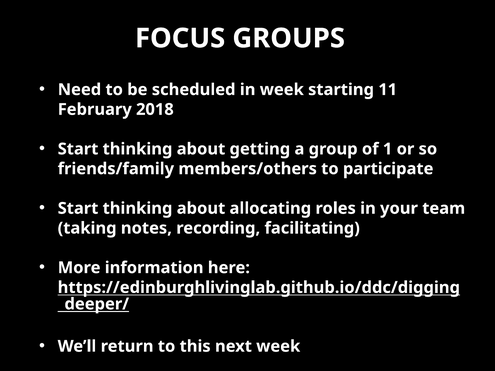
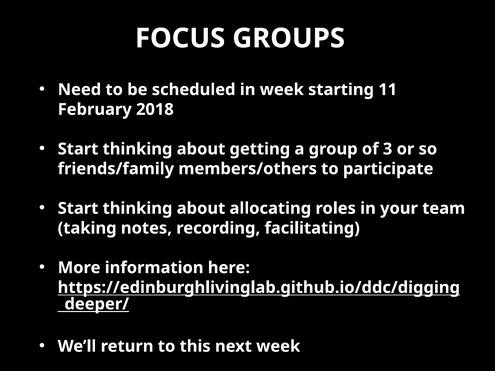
1: 1 -> 3
